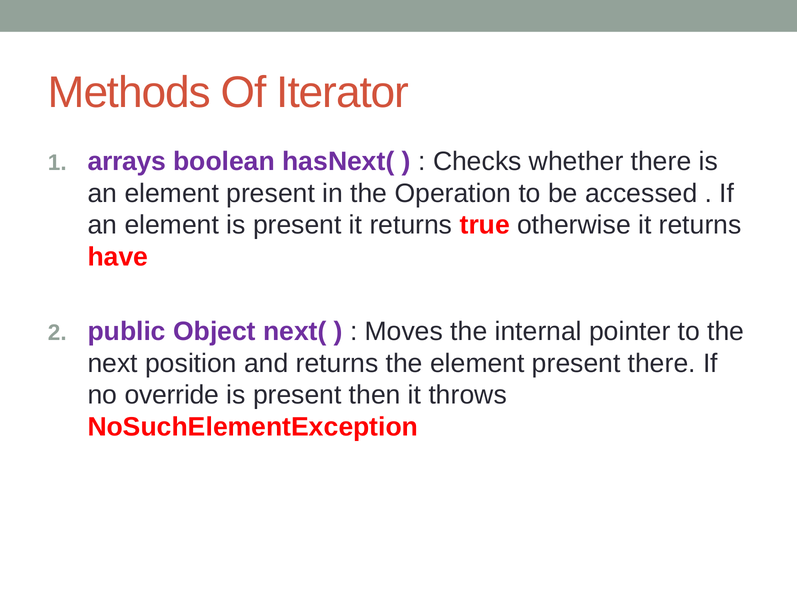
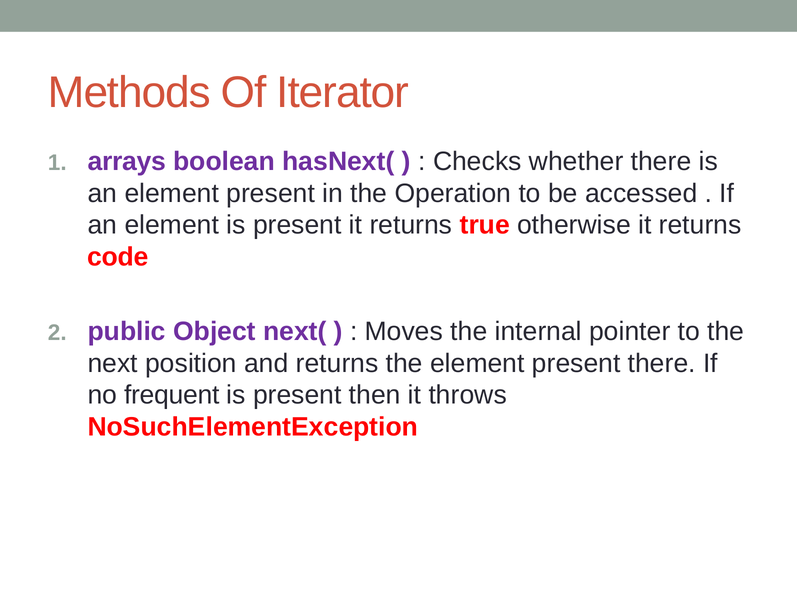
have: have -> code
override: override -> frequent
